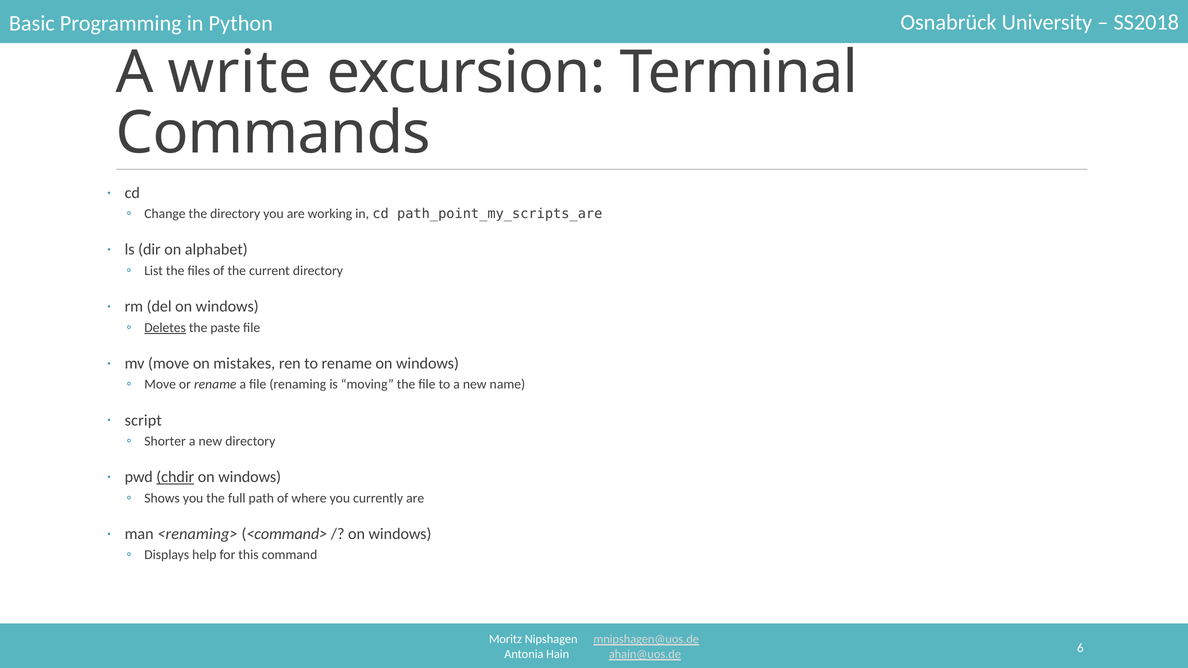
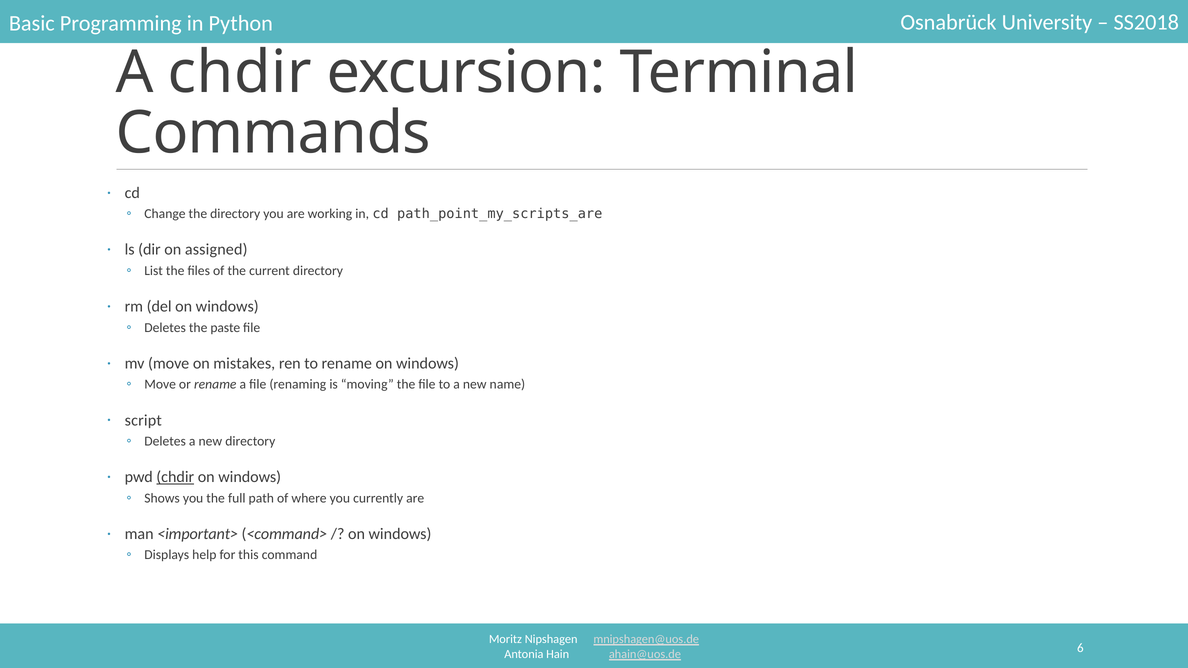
A write: write -> chdir
alphabet: alphabet -> assigned
Deletes at (165, 328) underline: present -> none
Shorter at (165, 441): Shorter -> Deletes
<renaming>: <renaming> -> <important>
